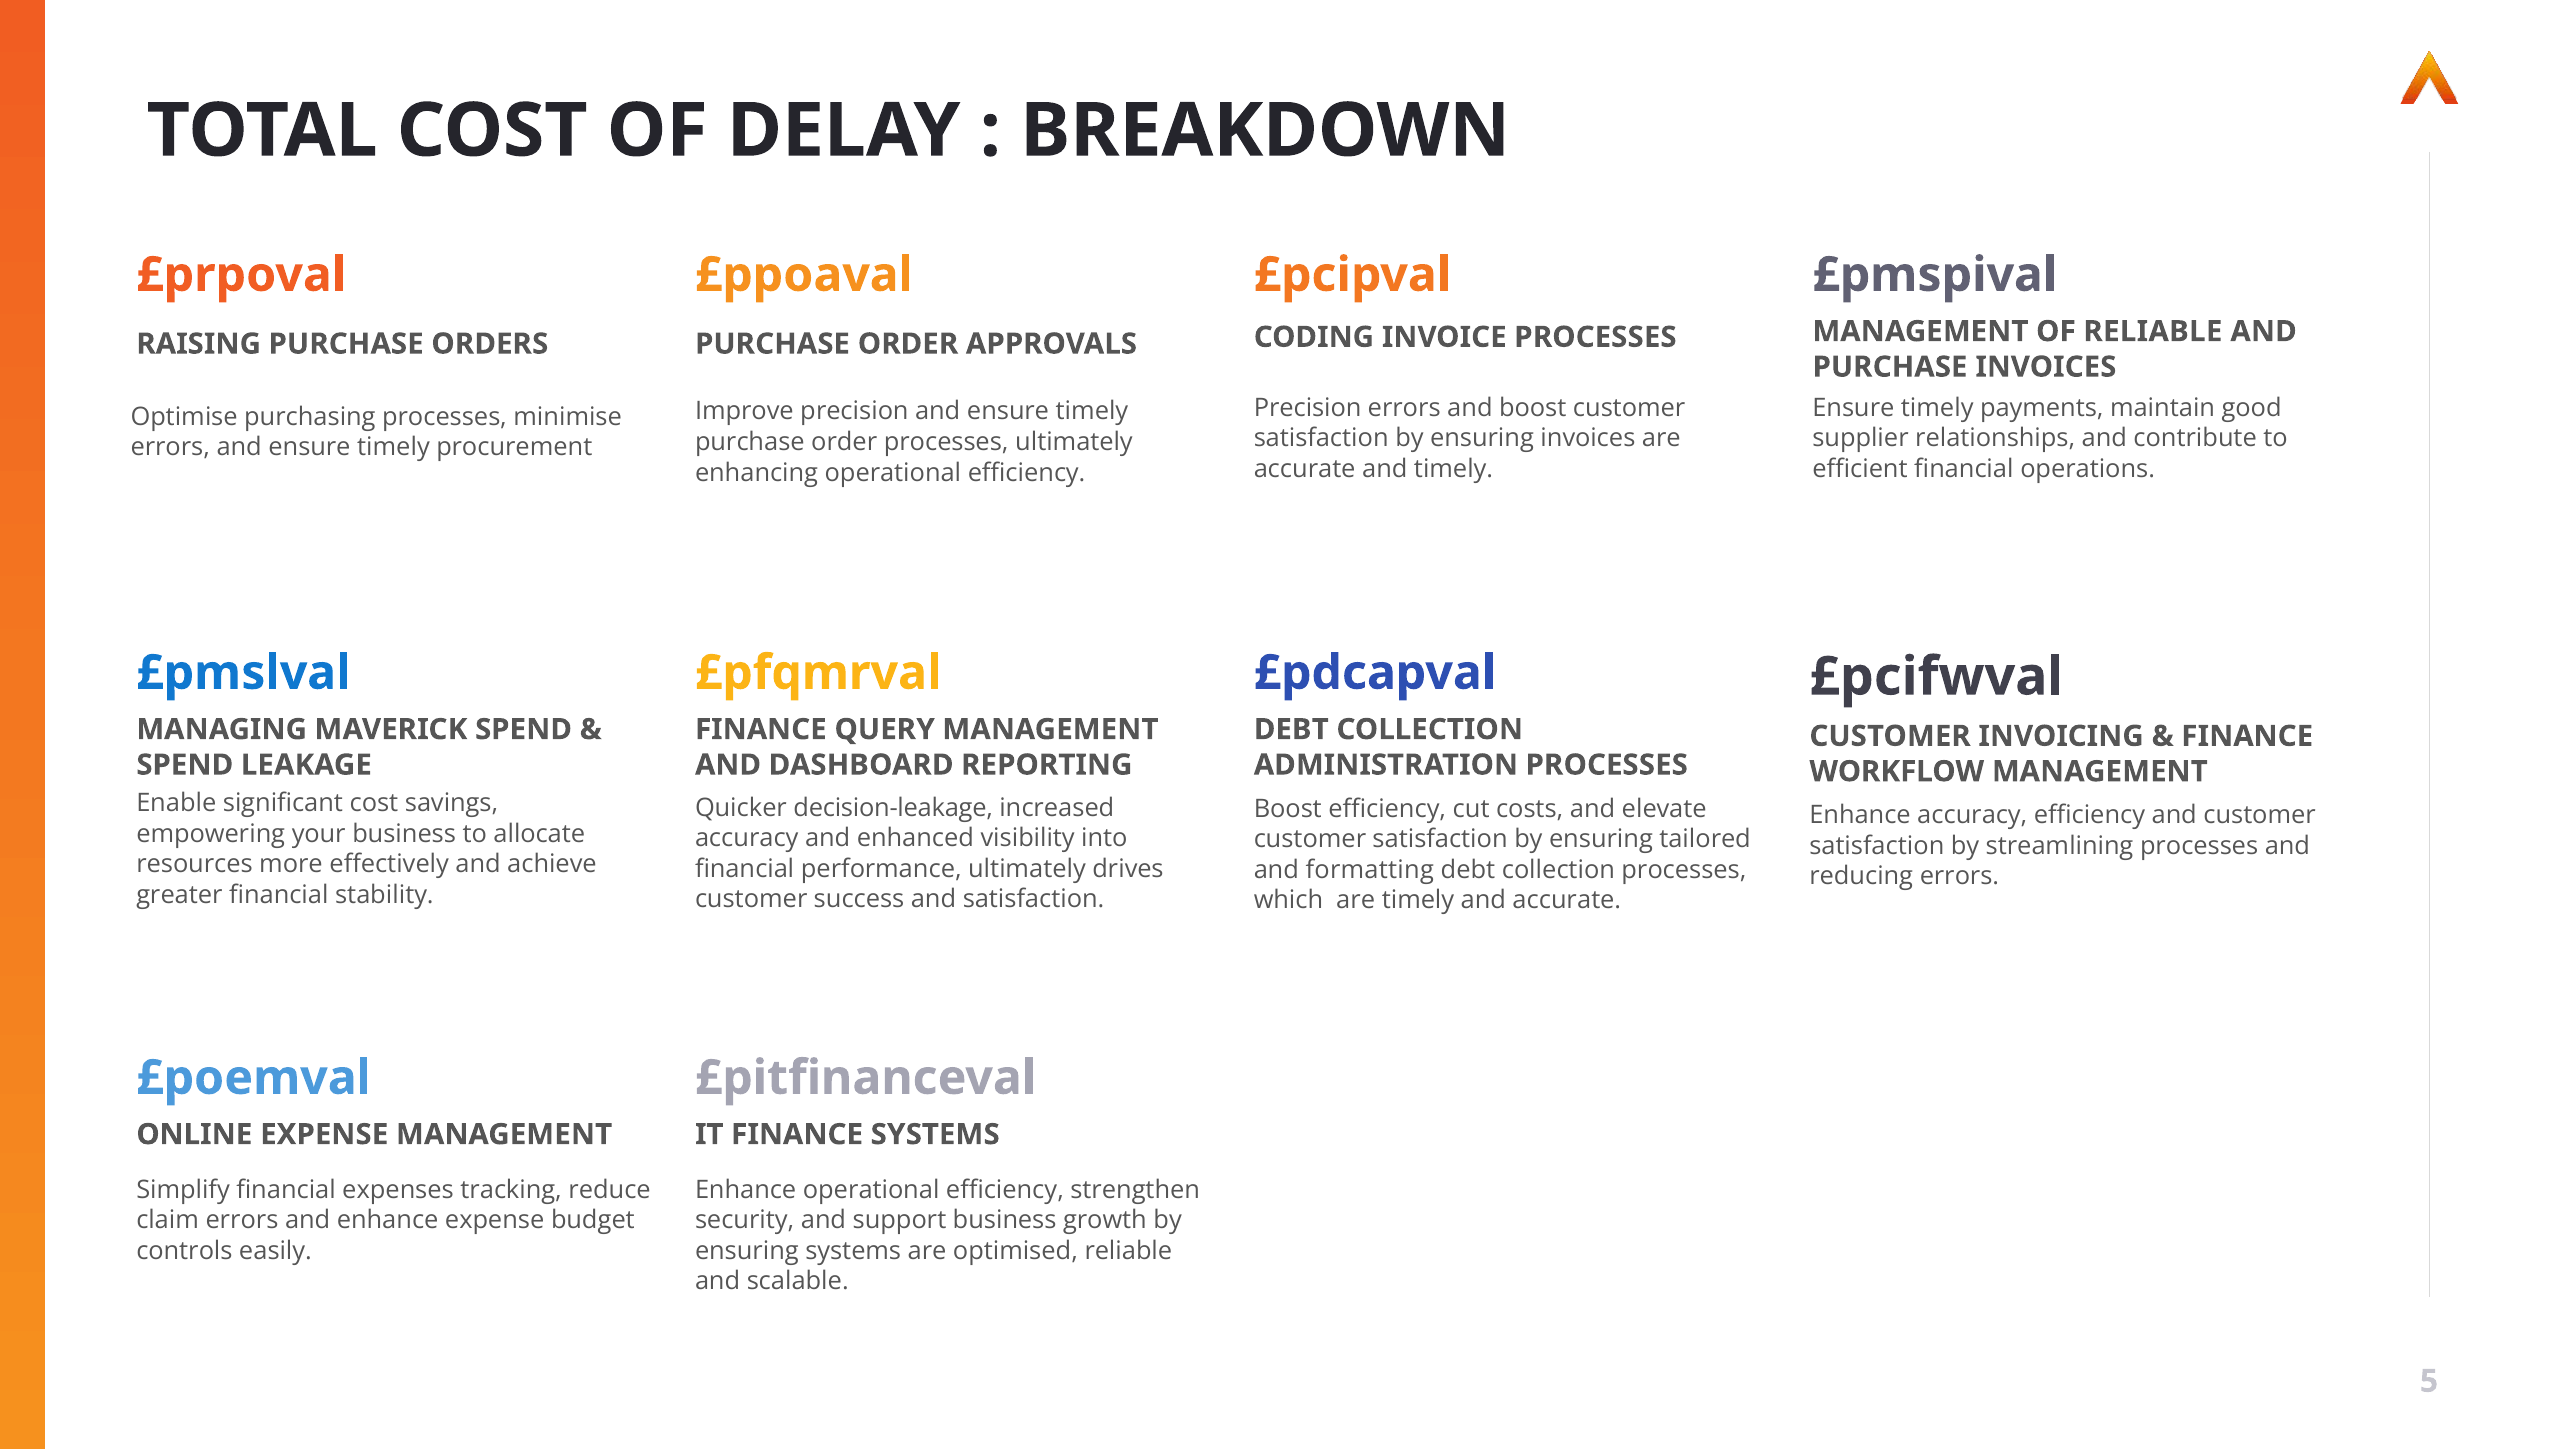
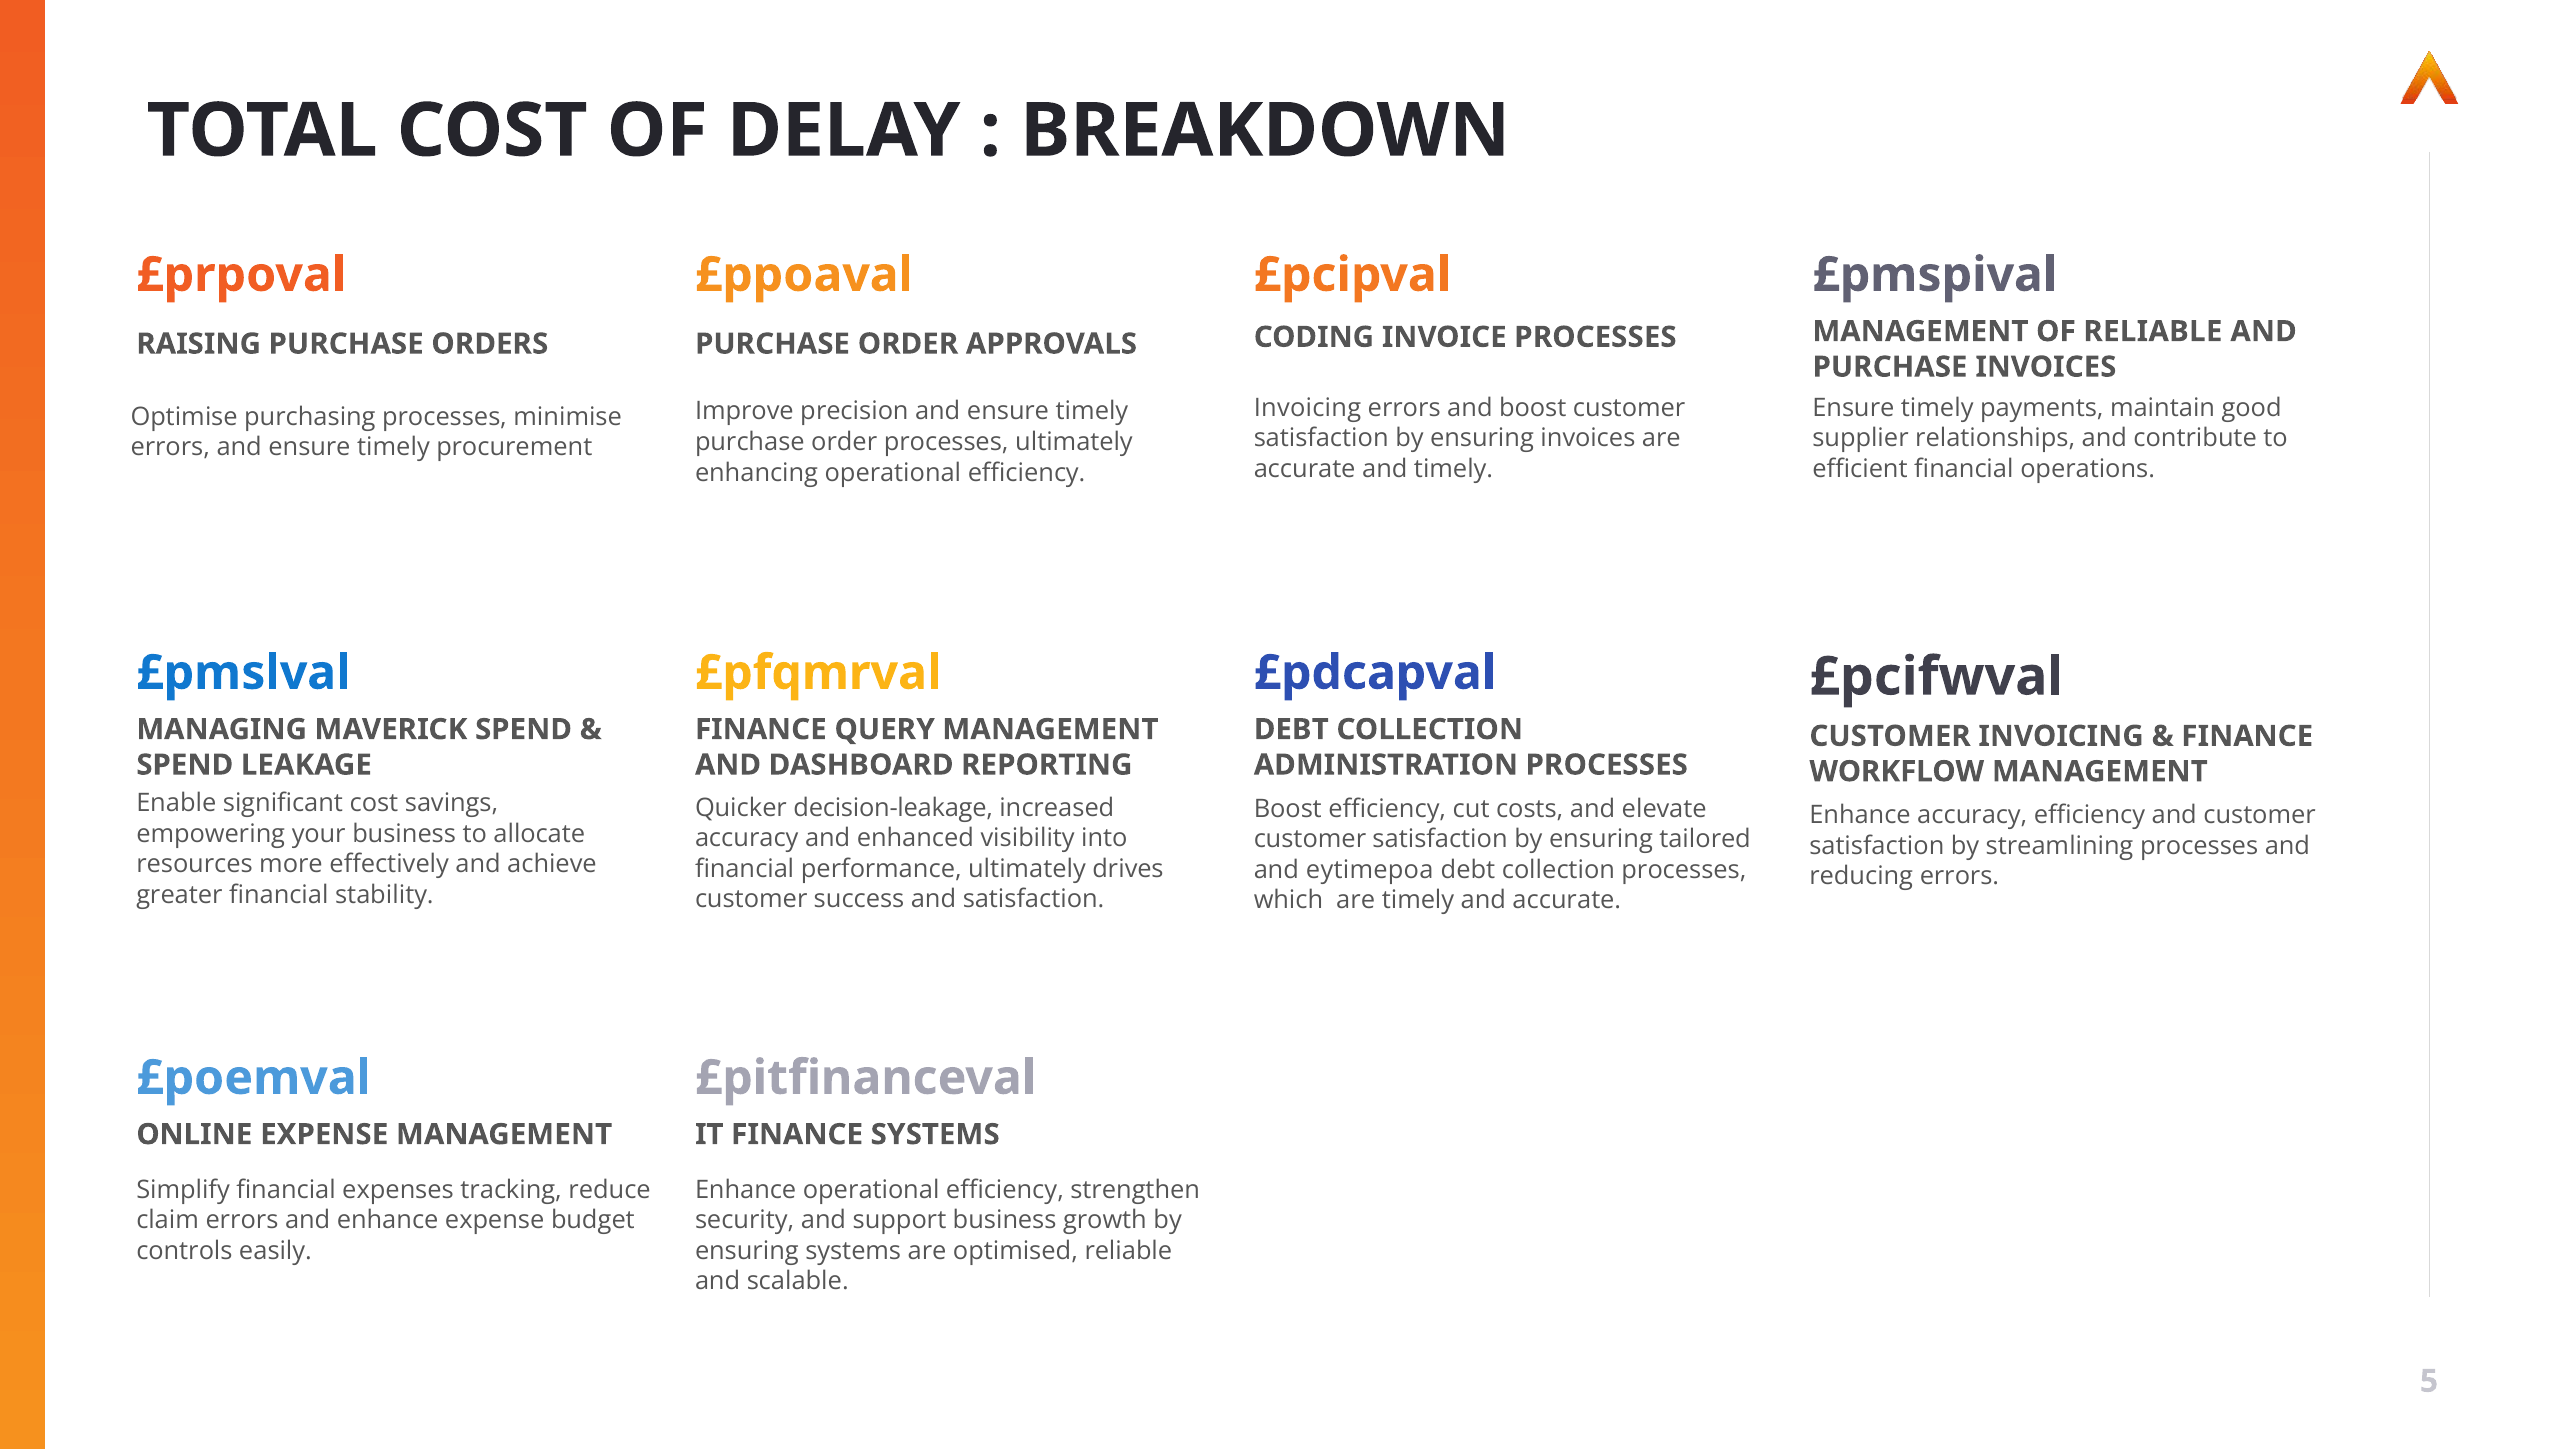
Precision at (1308, 408): Precision -> Invoicing
formatting: formatting -> eytimepoa
